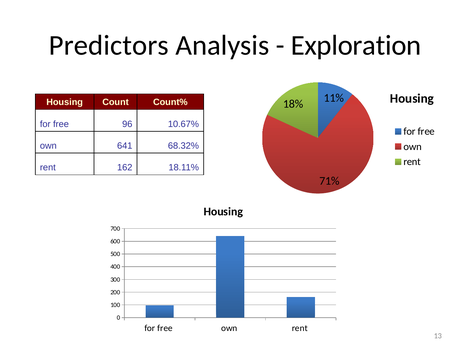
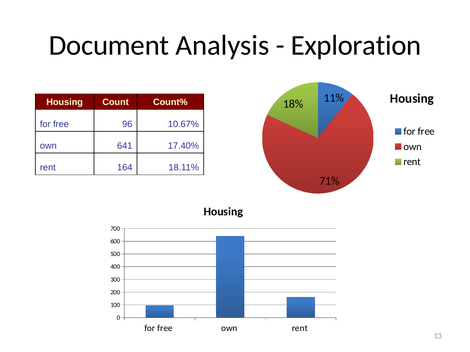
Predictors: Predictors -> Document
68.32%: 68.32% -> 17.40%
162: 162 -> 164
